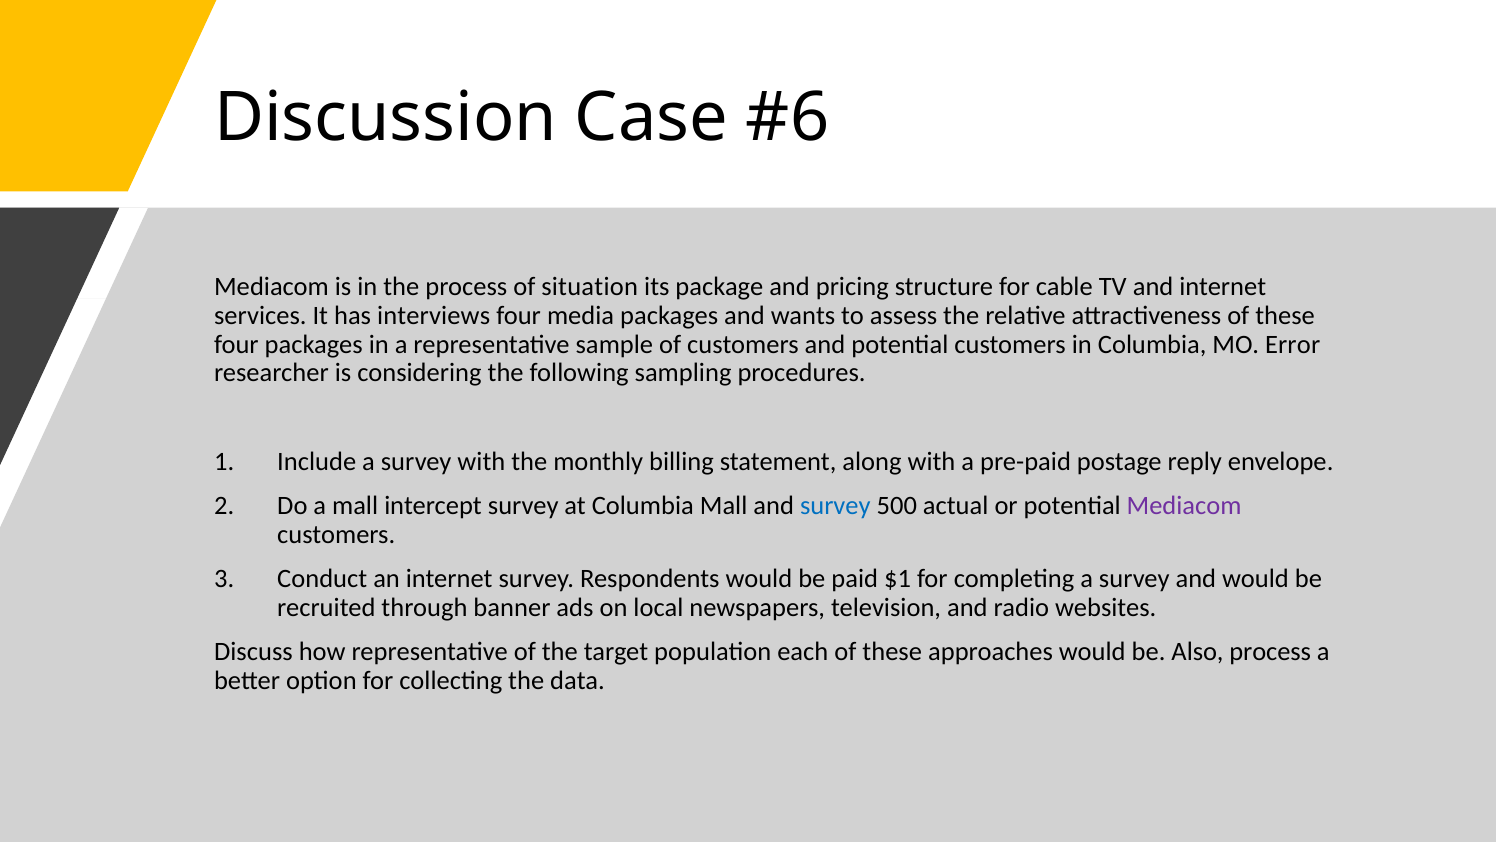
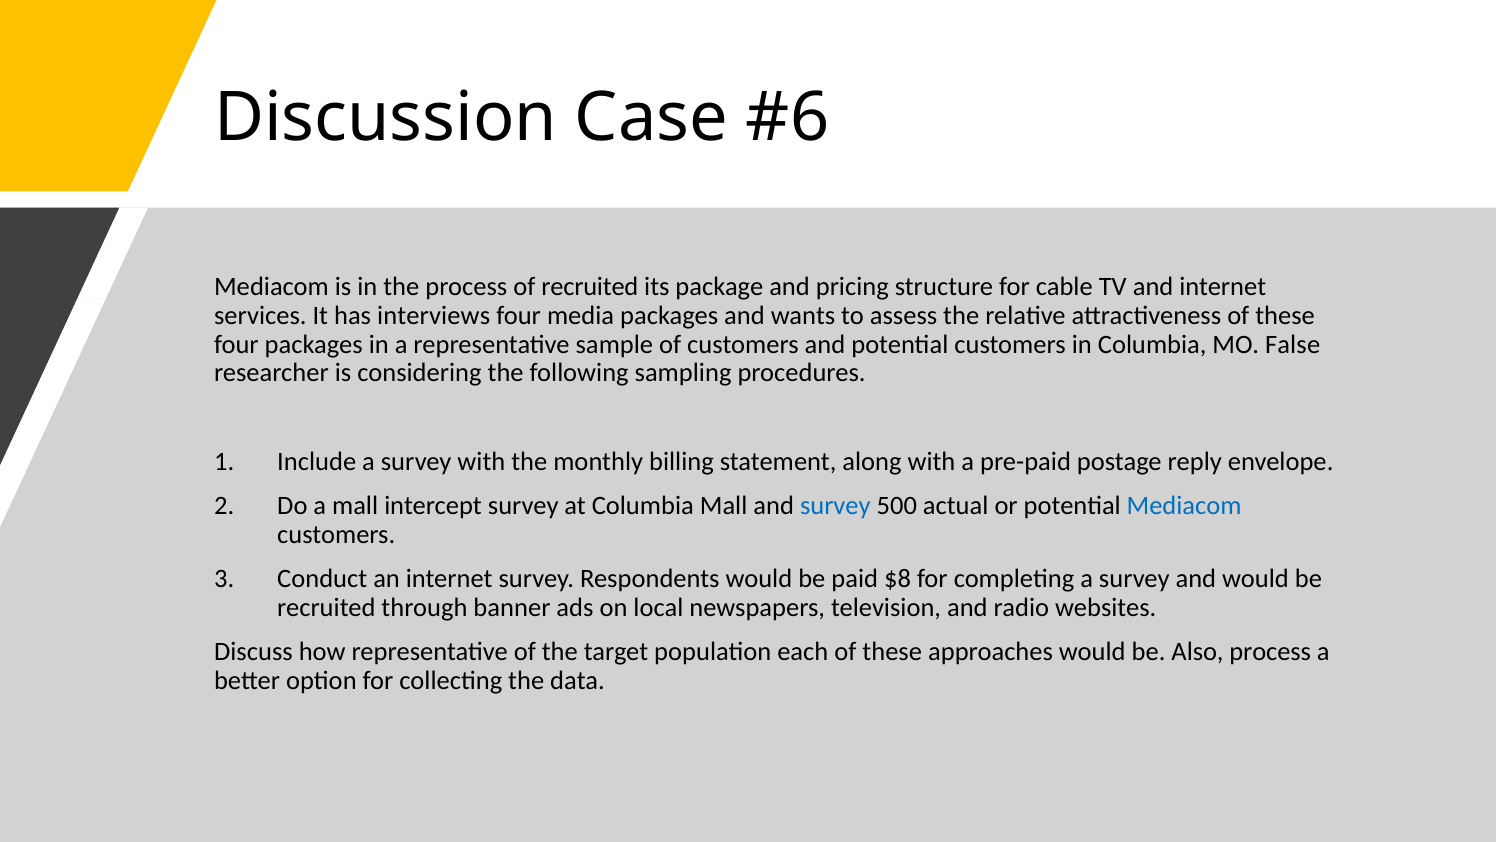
of situation: situation -> recruited
Error: Error -> False
Mediacom at (1184, 506) colour: purple -> blue
$1: $1 -> $8
